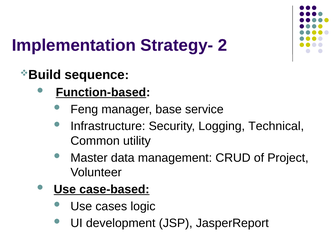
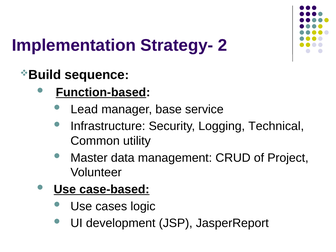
Feng: Feng -> Lead
